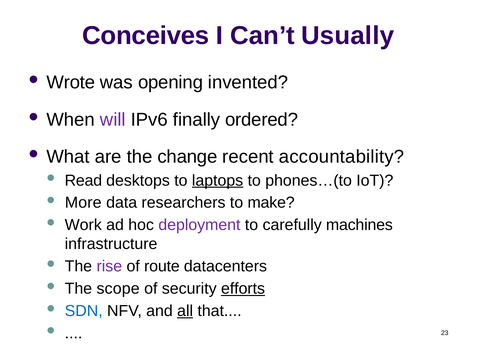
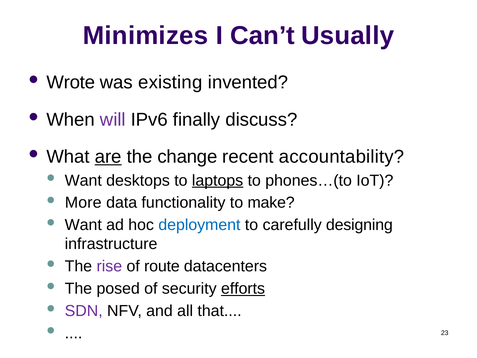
Conceives: Conceives -> Minimizes
opening: opening -> existing
ordered: ordered -> discuss
are underline: none -> present
Read at (83, 180): Read -> Want
researchers: researchers -> functionality
Work at (83, 225): Work -> Want
deployment colour: purple -> blue
machines: machines -> designing
scope: scope -> posed
SDN colour: blue -> purple
all underline: present -> none
